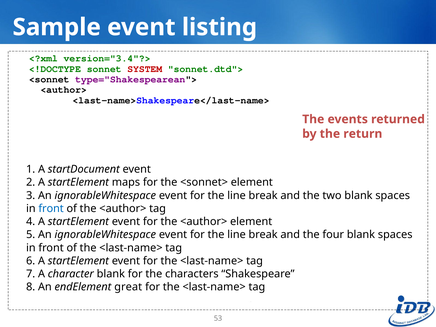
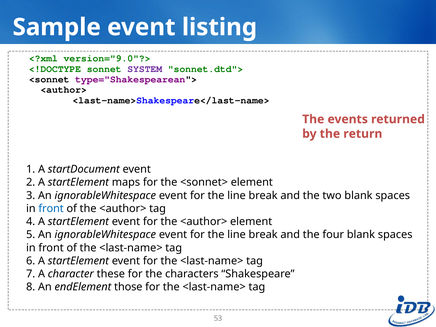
version="3.4"?>: version="3.4"?> -> version="9.0"?>
SYSTEM colour: red -> purple
character blank: blank -> these
great: great -> those
